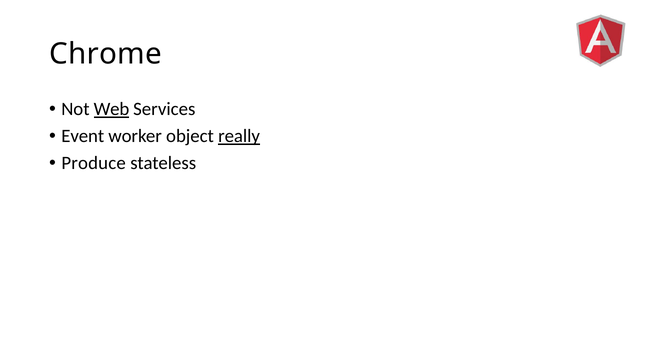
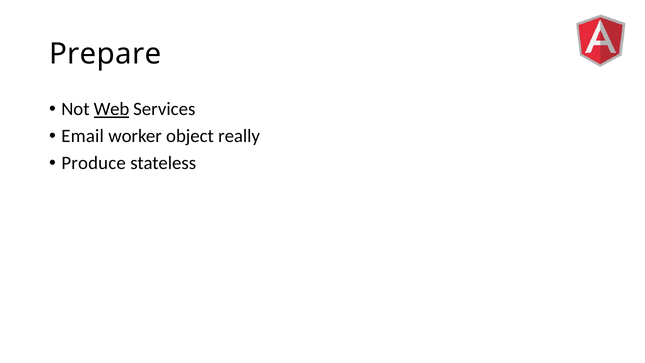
Chrome: Chrome -> Prepare
Event: Event -> Email
really underline: present -> none
